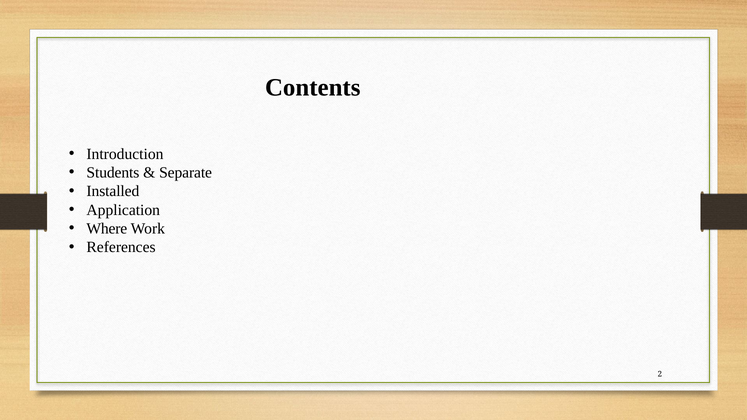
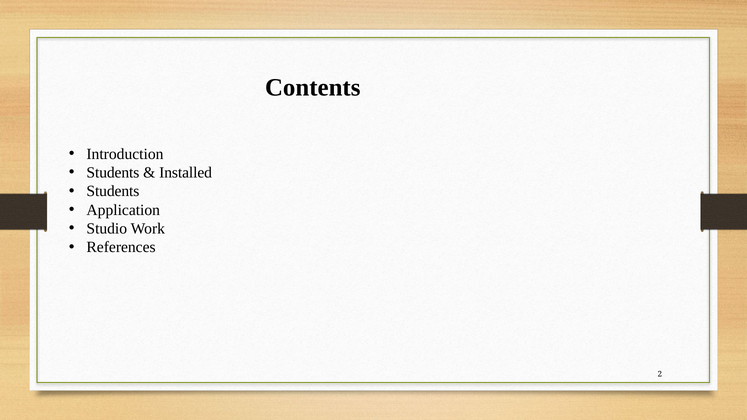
Separate: Separate -> Installed
Installed at (113, 191): Installed -> Students
Where: Where -> Studio
